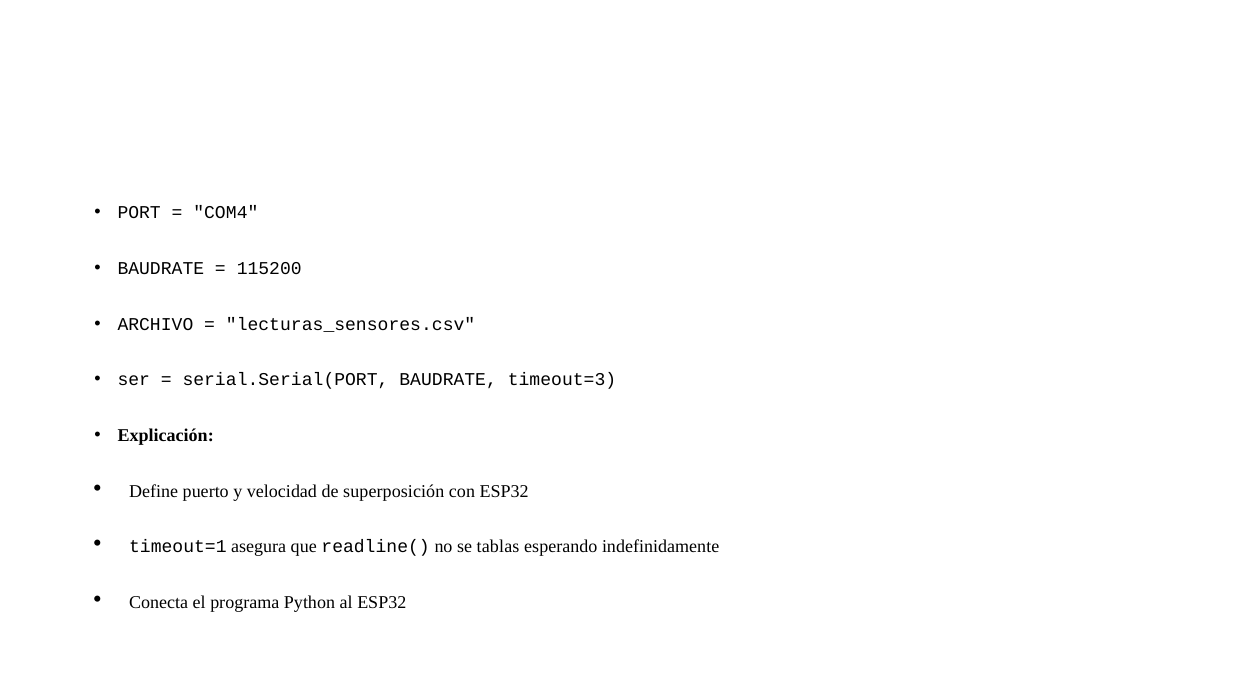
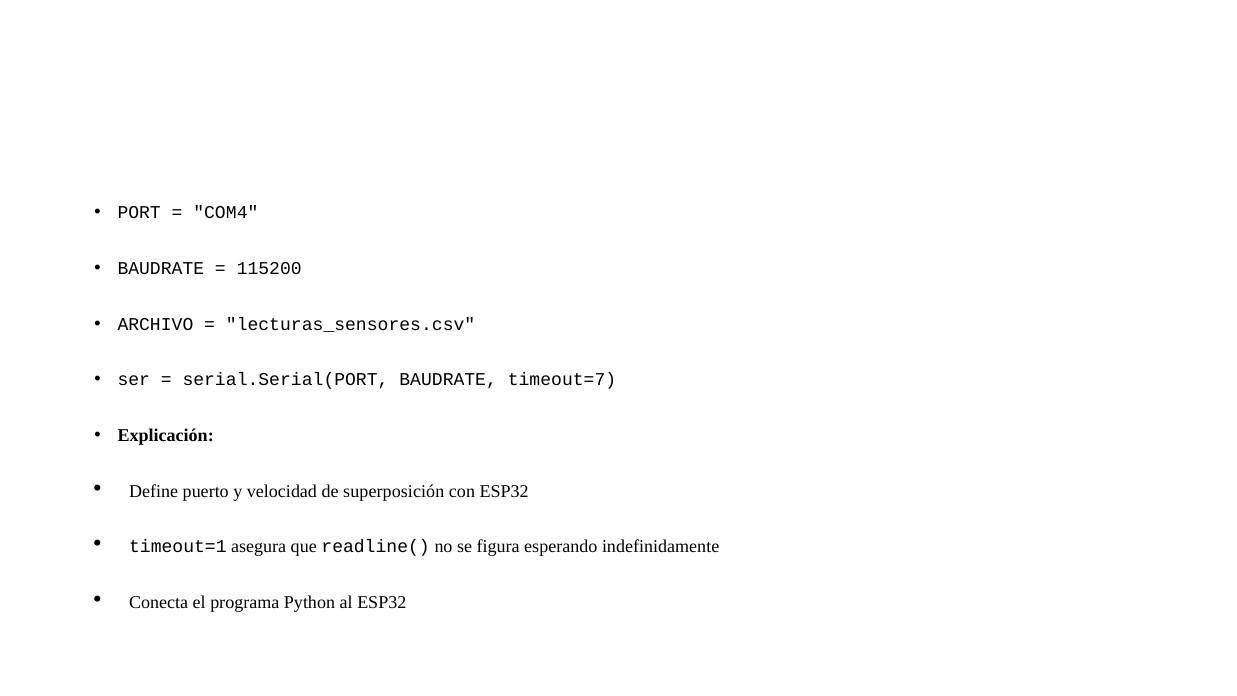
timeout=3: timeout=3 -> timeout=7
tablas: tablas -> figura
